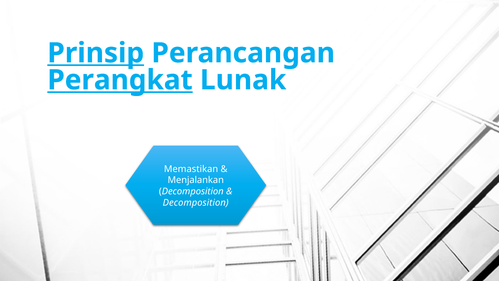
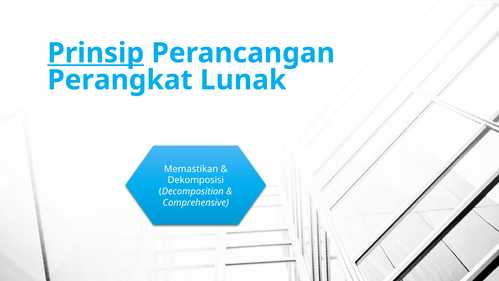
Perangkat underline: present -> none
Menjalankan: Menjalankan -> Dekomposisi
Decomposition at (196, 203): Decomposition -> Comprehensive
